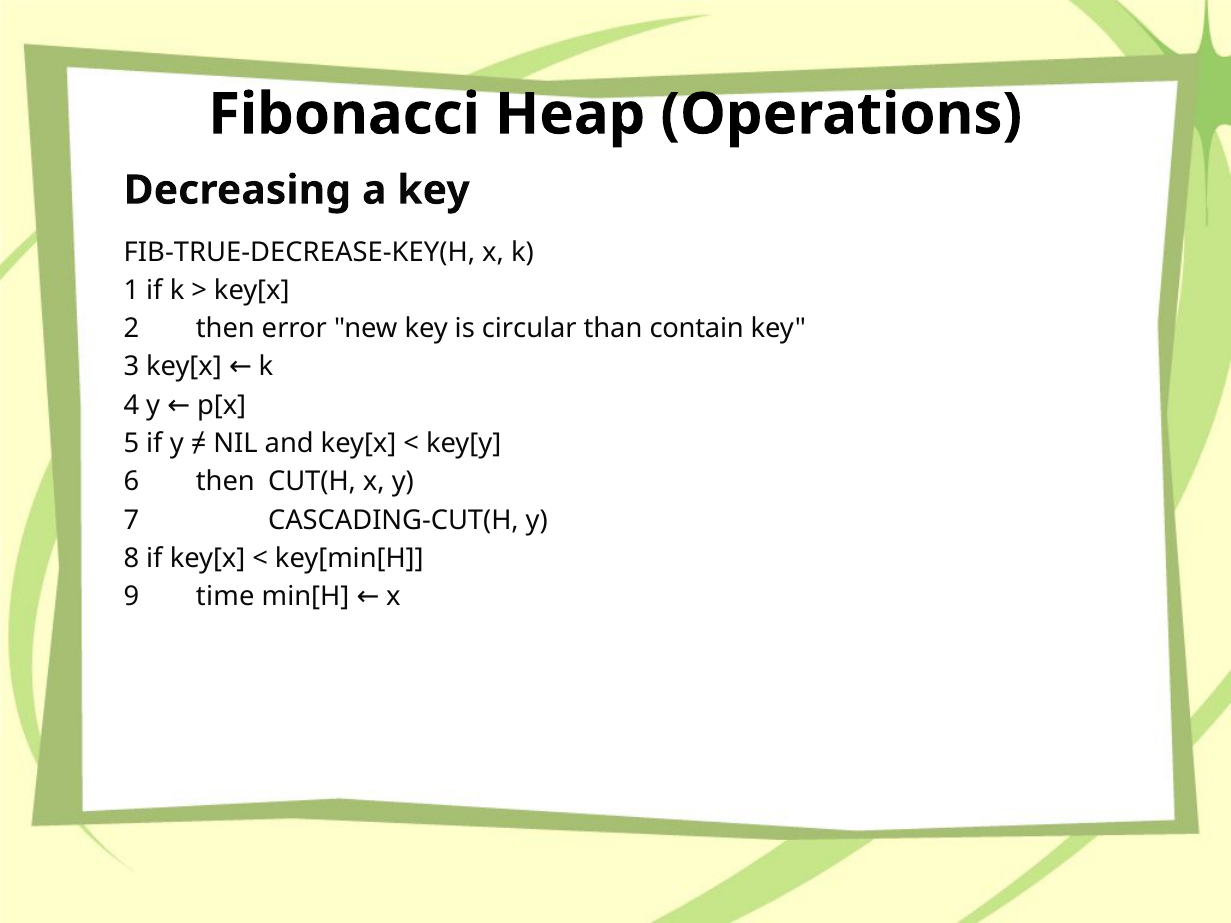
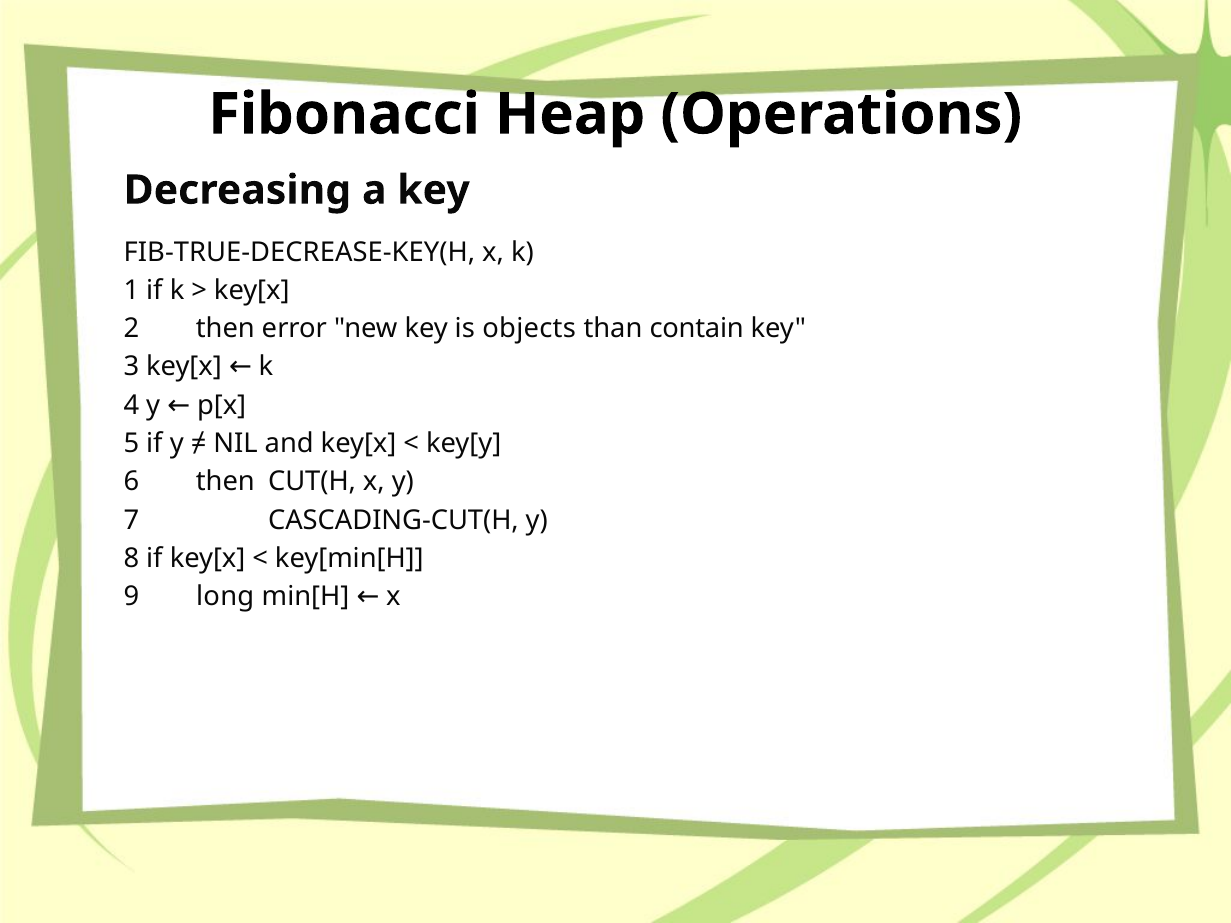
circular: circular -> objects
time: time -> long
